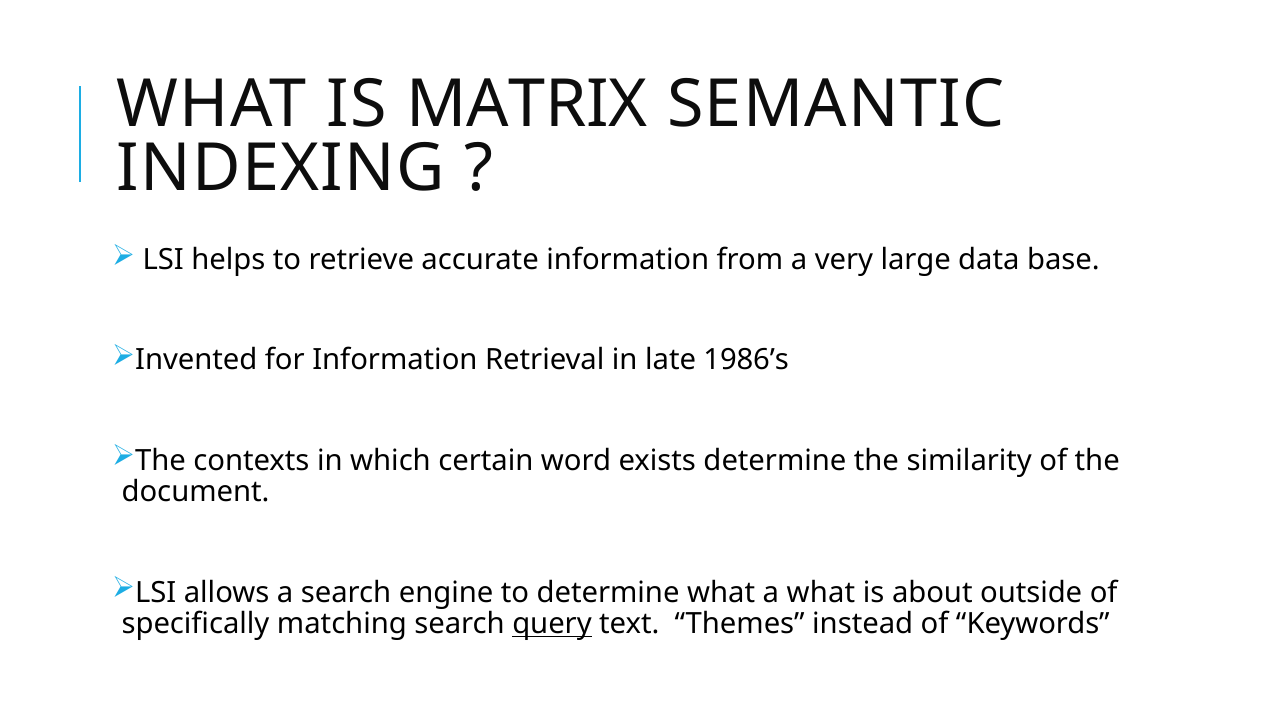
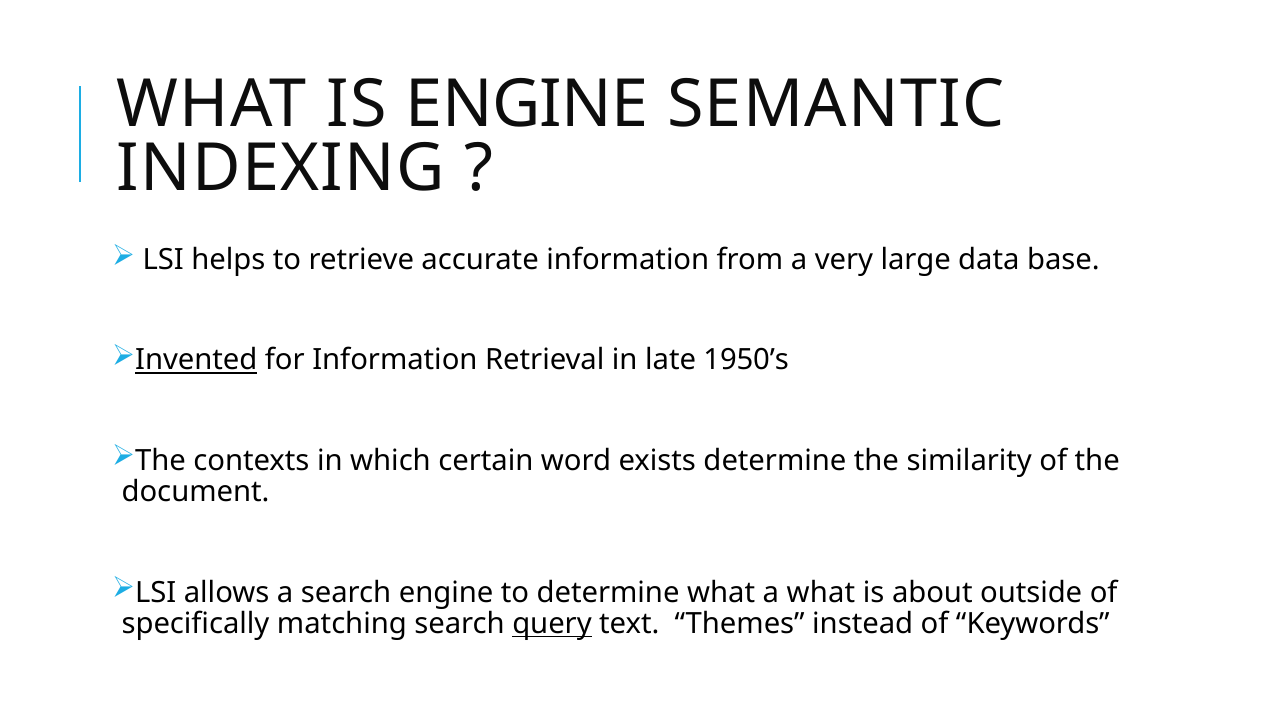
IS MATRIX: MATRIX -> ENGINE
Invented underline: none -> present
1986’s: 1986’s -> 1950’s
